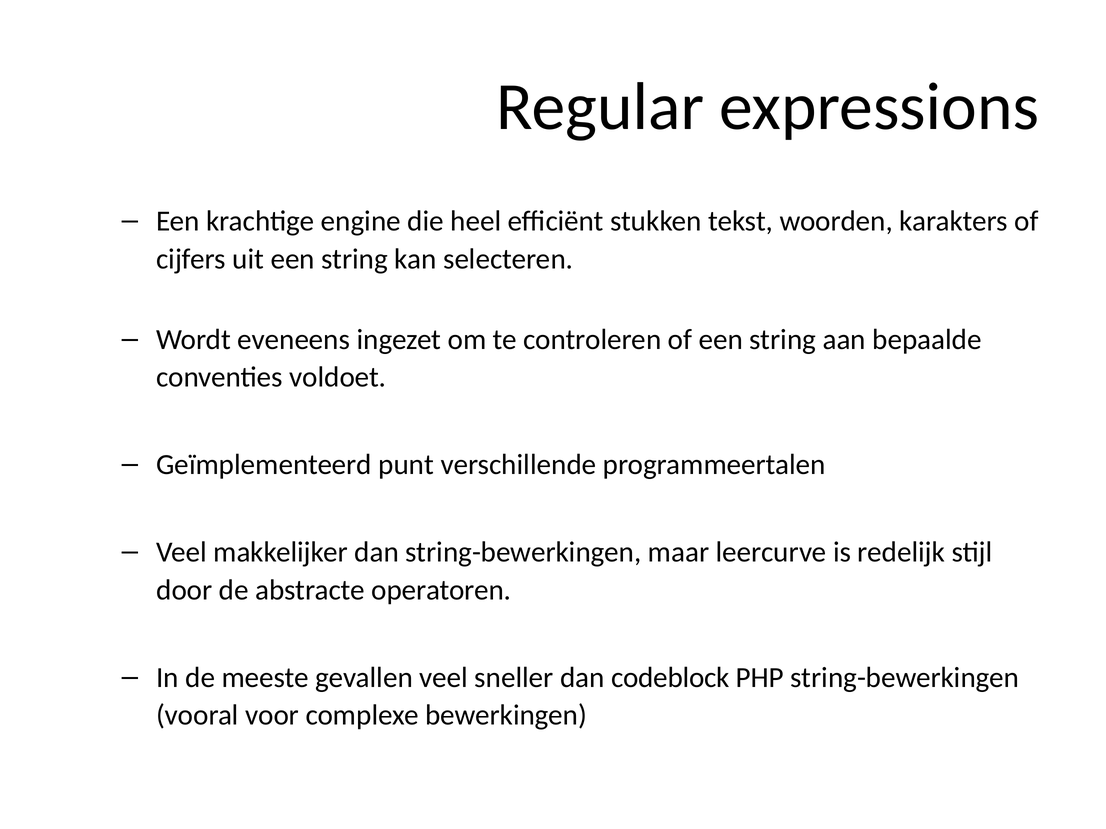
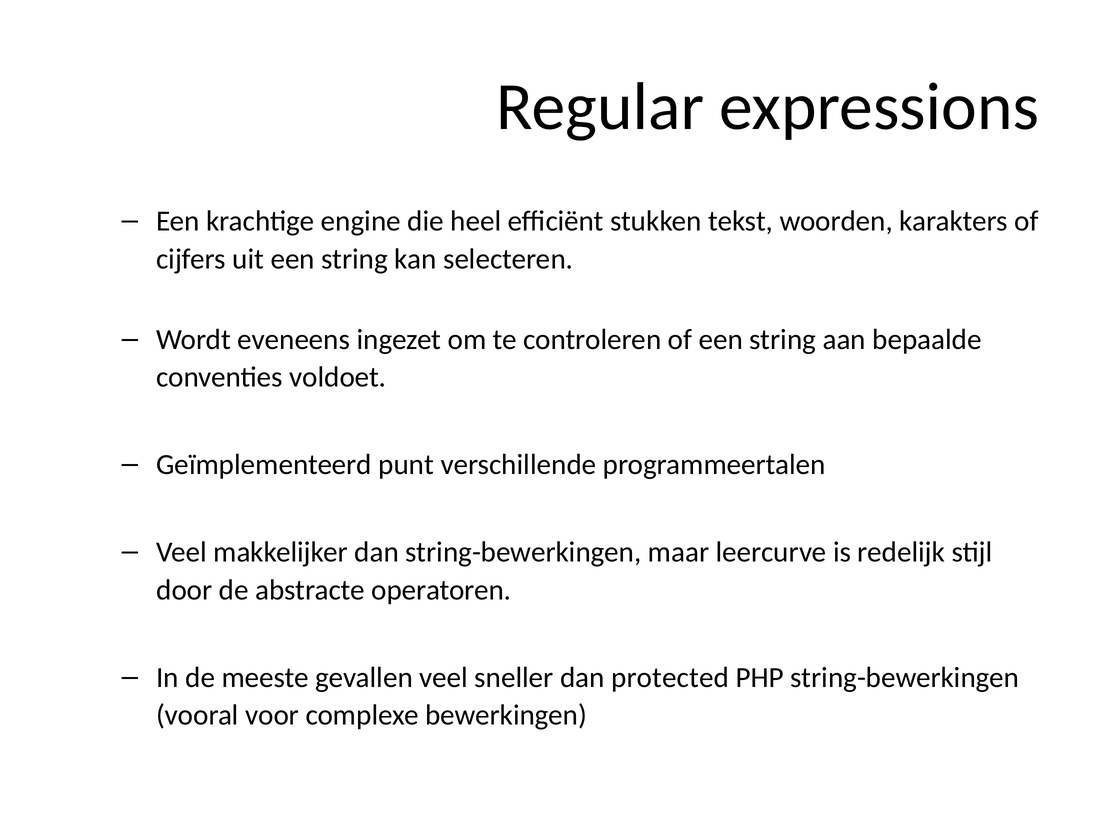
codeblock: codeblock -> protected
